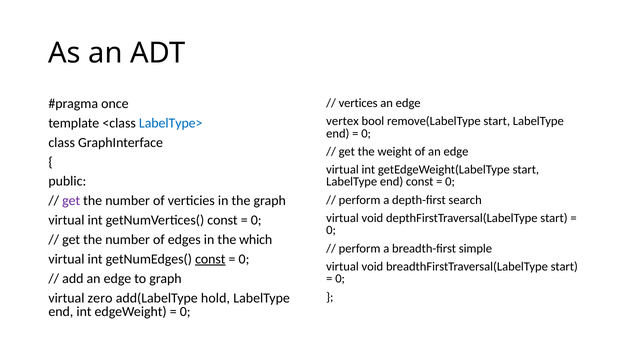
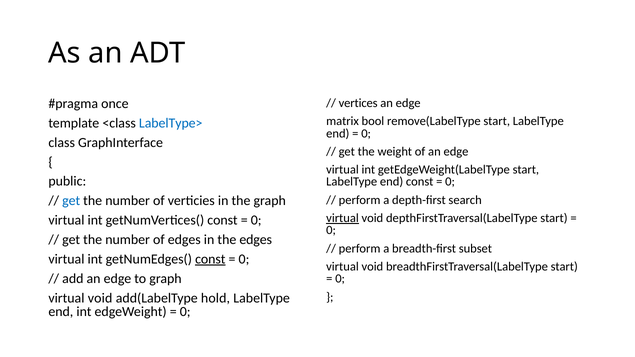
vertex: vertex -> matrix
get at (71, 201) colour: purple -> blue
virtual at (343, 218) underline: none -> present
the which: which -> edges
simple: simple -> subset
zero at (100, 298): zero -> void
